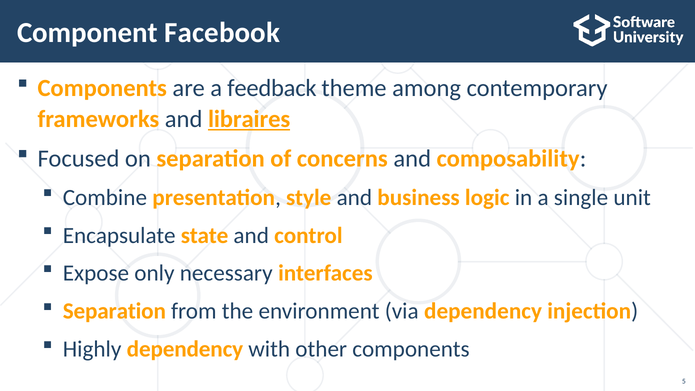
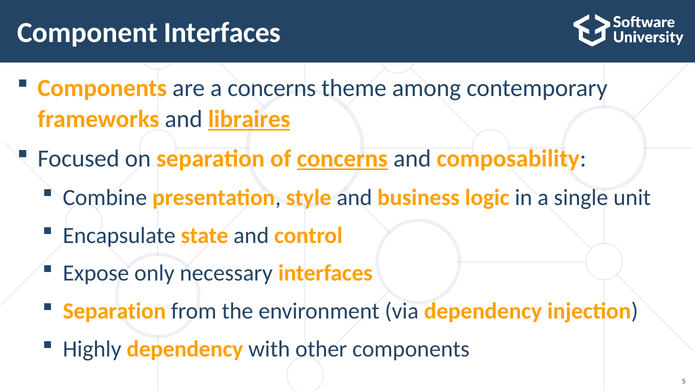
Component Facebook: Facebook -> Interfaces
a feedback: feedback -> concerns
concerns at (342, 159) underline: none -> present
